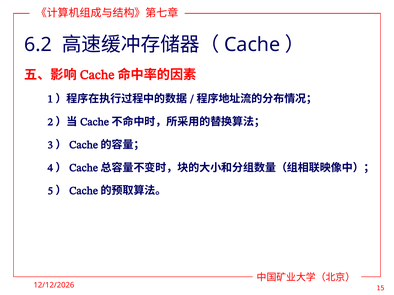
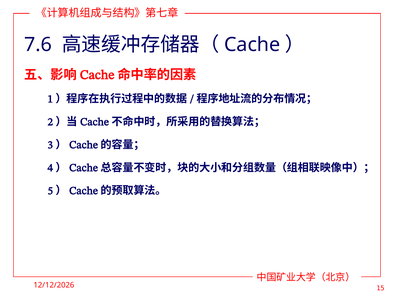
6.2: 6.2 -> 7.6
